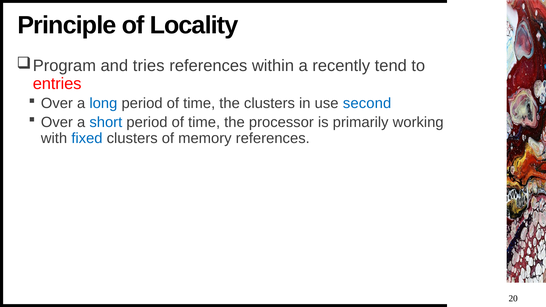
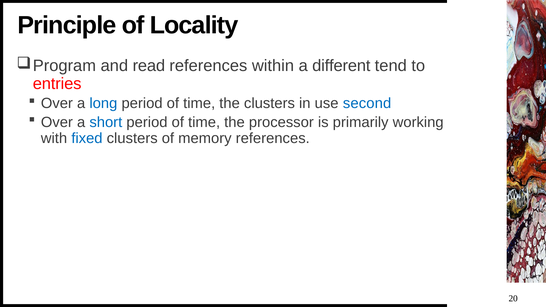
tries: tries -> read
recently: recently -> different
